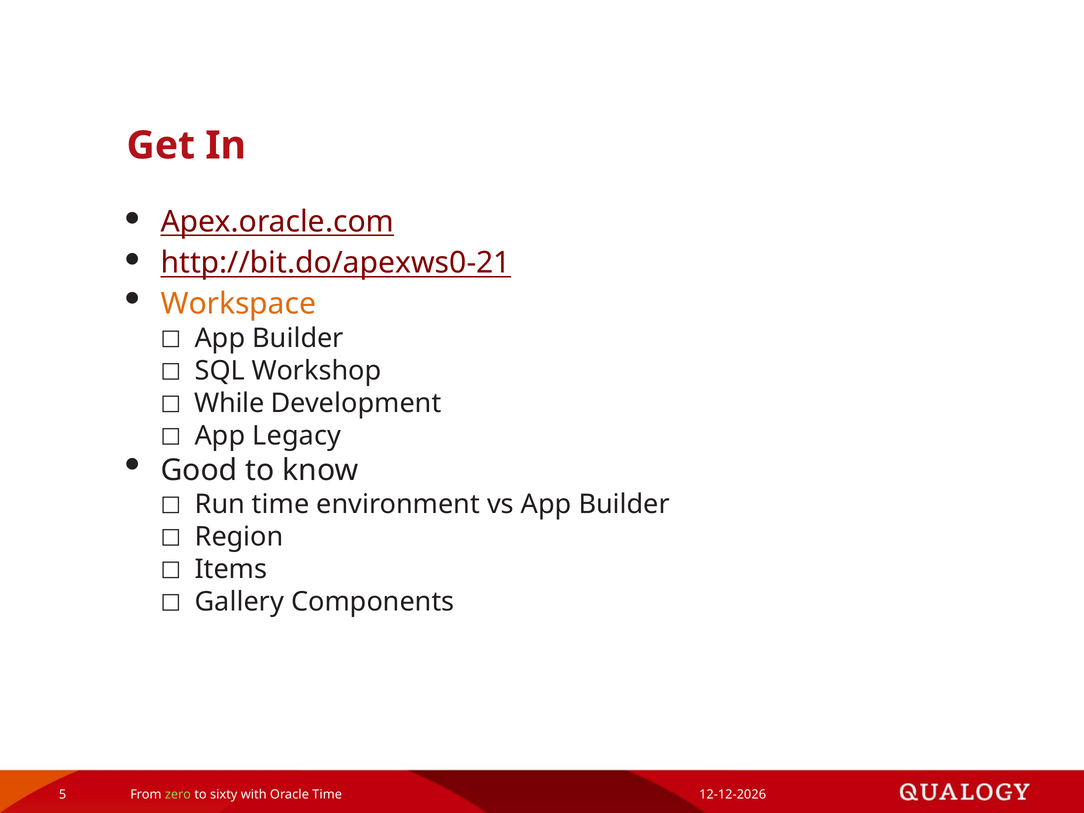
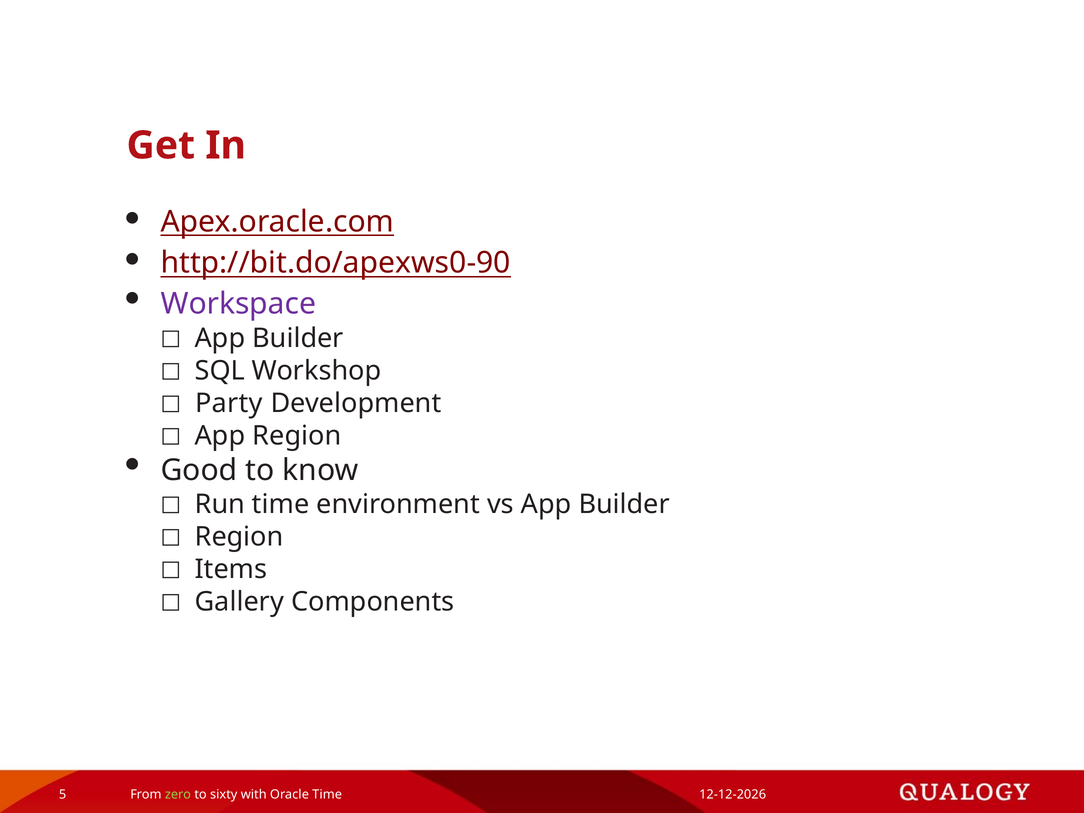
http://bit.do/apexws0-21: http://bit.do/apexws0-21 -> http://bit.do/apexws0-90
Workspace colour: orange -> purple
While: While -> Party
App Legacy: Legacy -> Region
